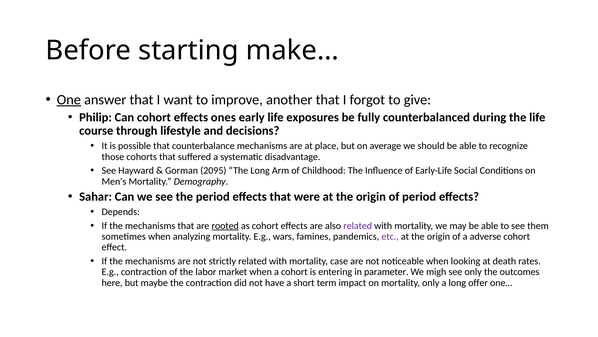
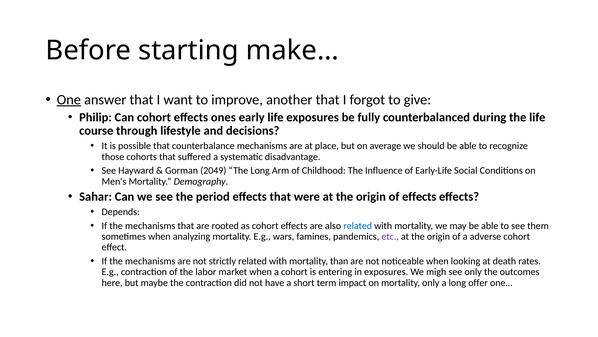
2095: 2095 -> 2049
of period: period -> effects
rooted underline: present -> none
related at (358, 225) colour: purple -> blue
case: case -> than
in parameter: parameter -> exposures
